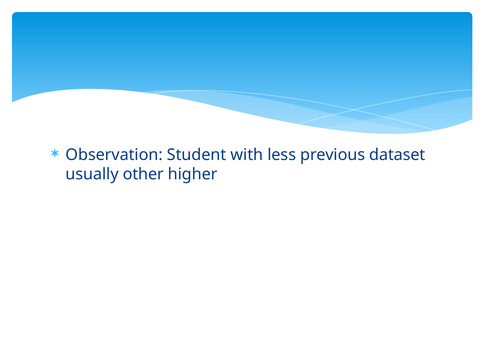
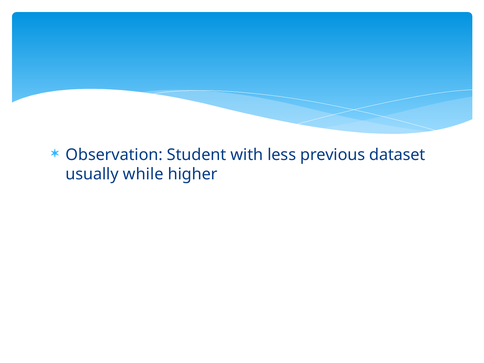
other: other -> while
